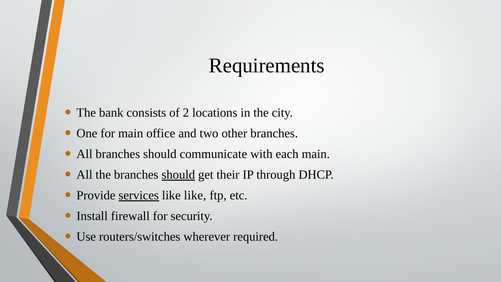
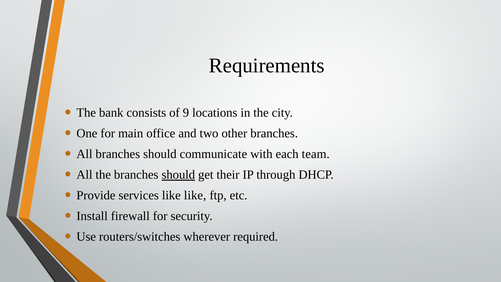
2: 2 -> 9
each main: main -> team
services underline: present -> none
